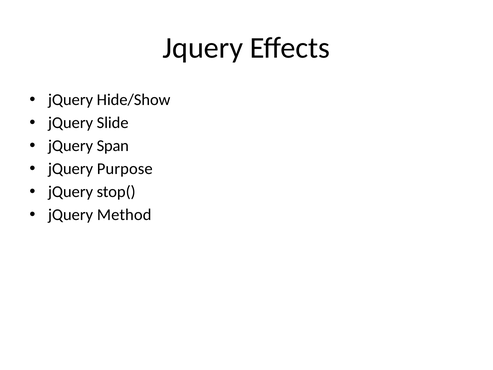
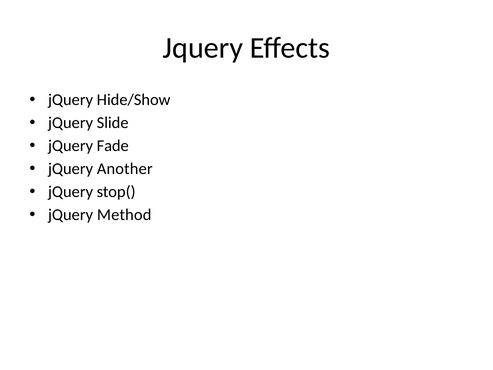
Span: Span -> Fade
Purpose: Purpose -> Another
